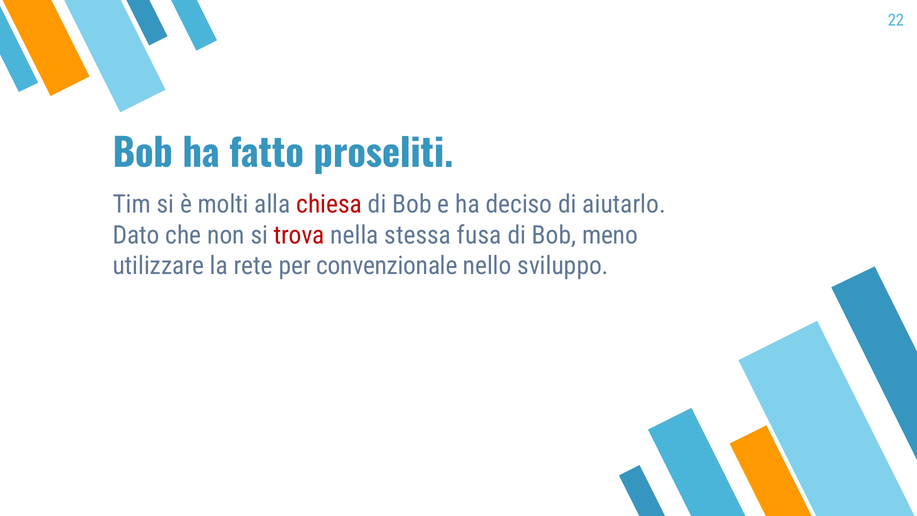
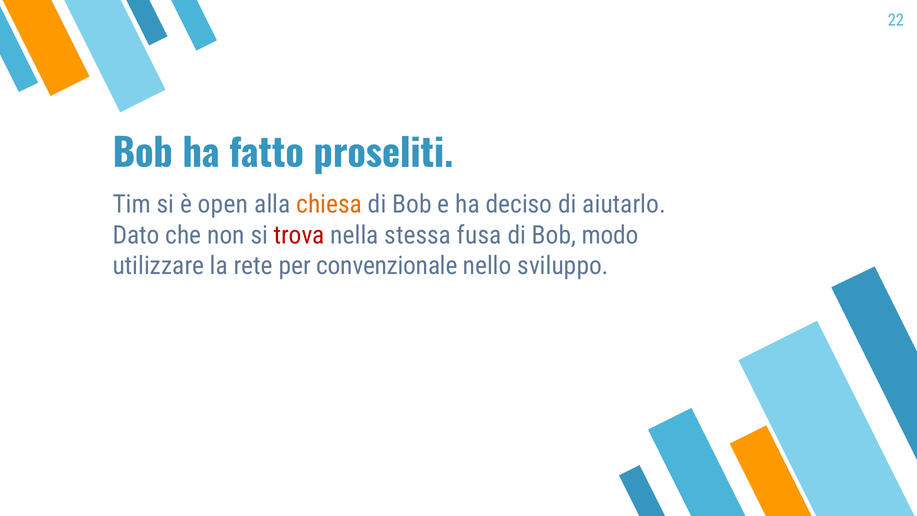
molti: molti -> open
chiesa colour: red -> orange
meno: meno -> modo
